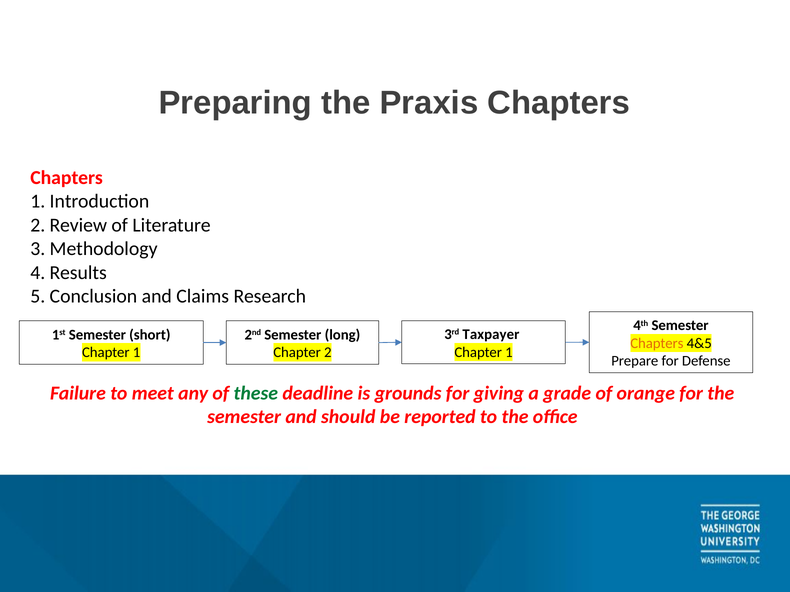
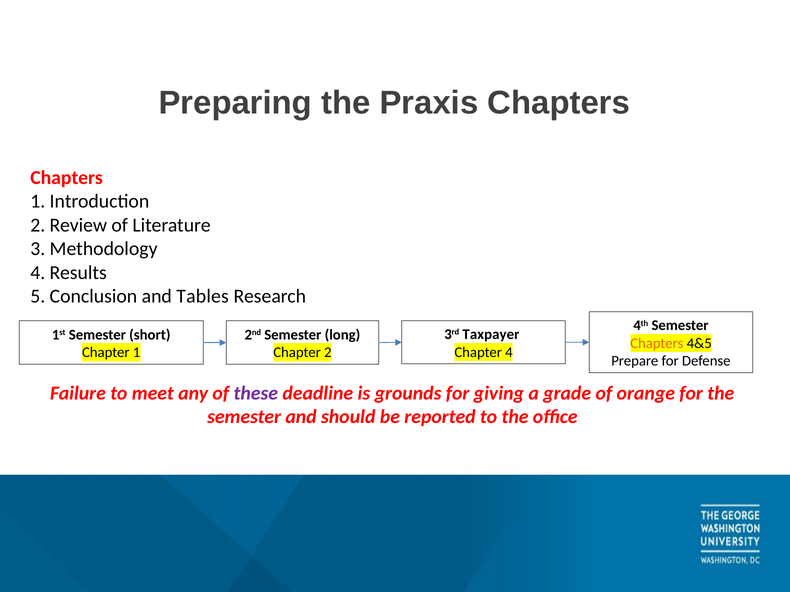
Claims: Claims -> Tables
1 at (509, 353): 1 -> 4
these colour: green -> purple
